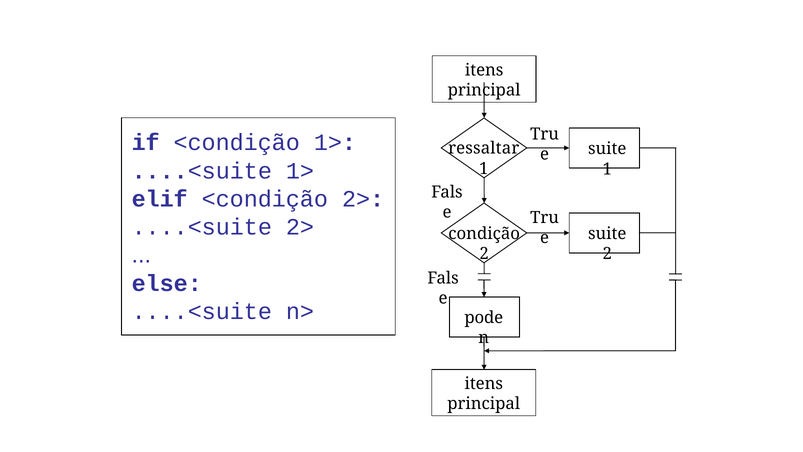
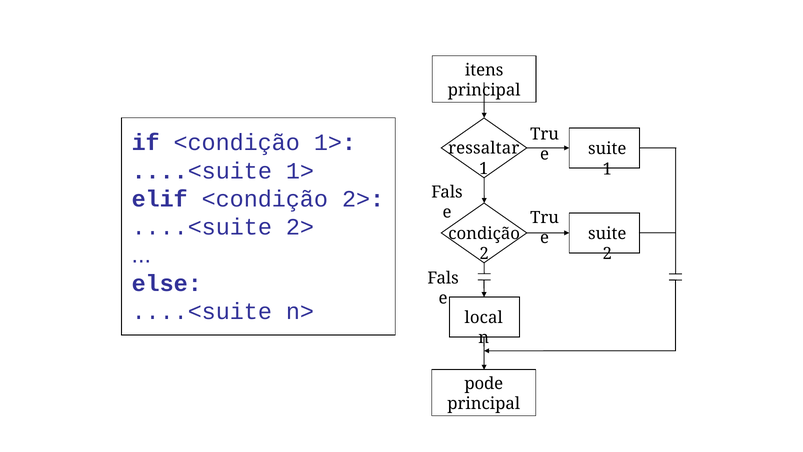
pode: pode -> local
itens at (484, 384): itens -> pode
